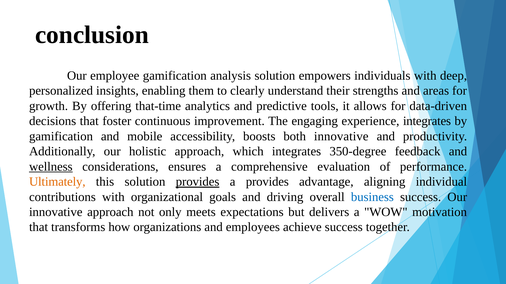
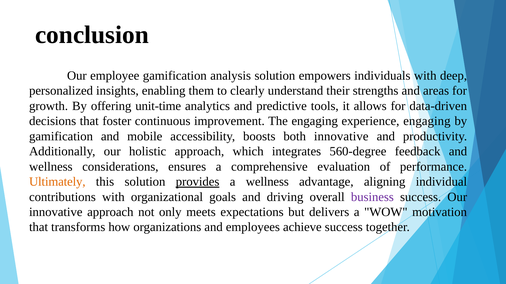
that-time: that-time -> unit-time
experience integrates: integrates -> engaging
350-degree: 350-degree -> 560-degree
wellness at (51, 167) underline: present -> none
a provides: provides -> wellness
business colour: blue -> purple
